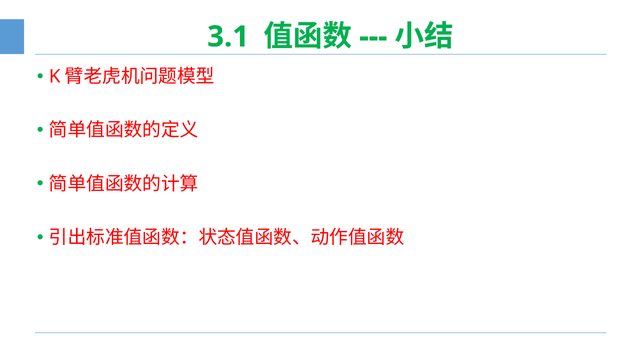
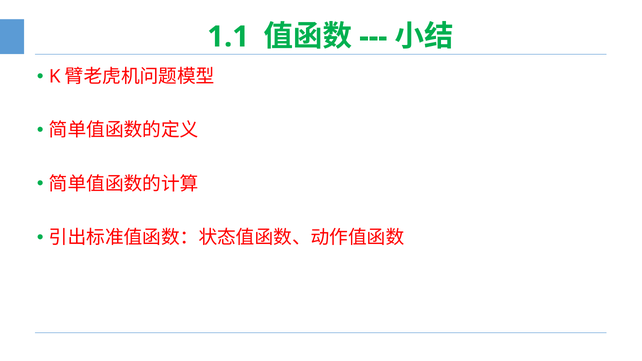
3.1: 3.1 -> 1.1
